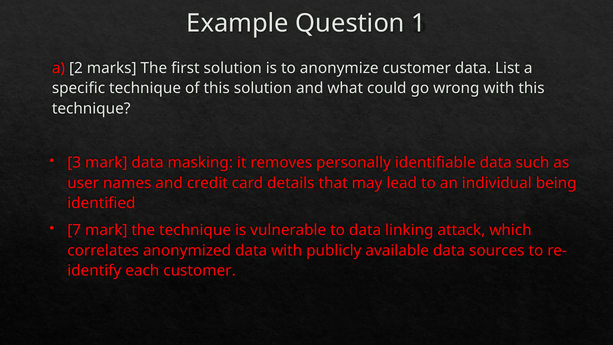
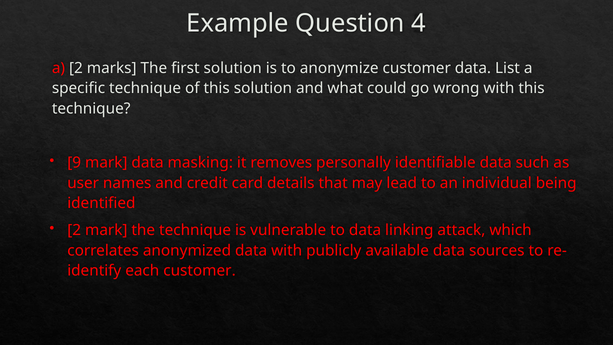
1: 1 -> 4
3: 3 -> 9
7 at (74, 230): 7 -> 2
